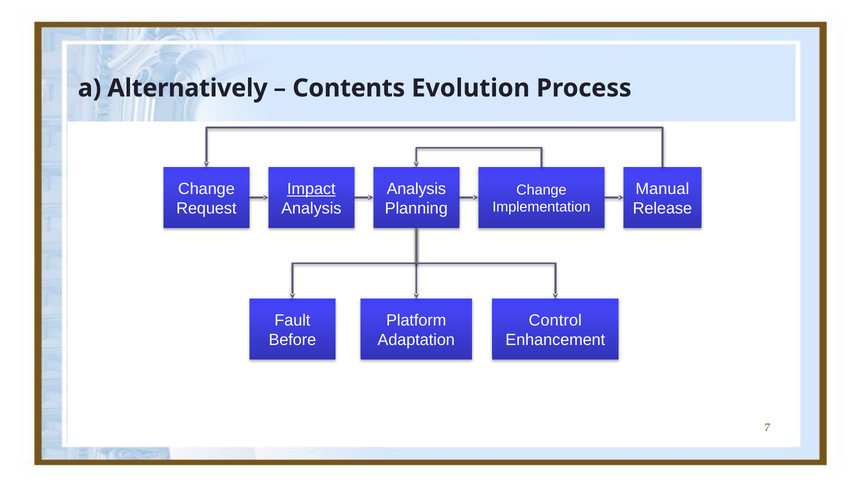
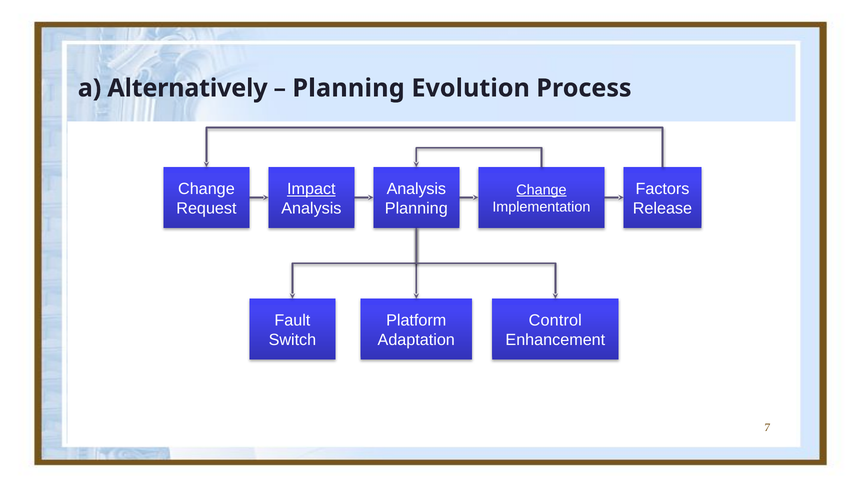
Contents at (349, 88): Contents -> Planning
Manual: Manual -> Factors
Change at (541, 190) underline: none -> present
Before: Before -> Switch
